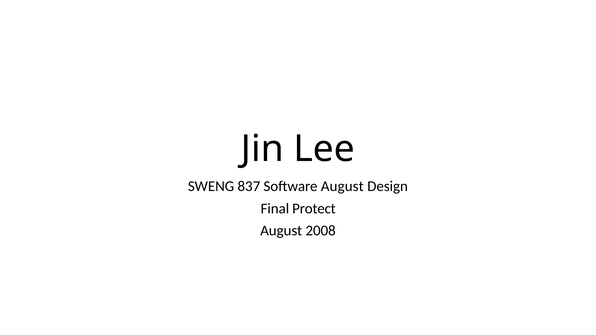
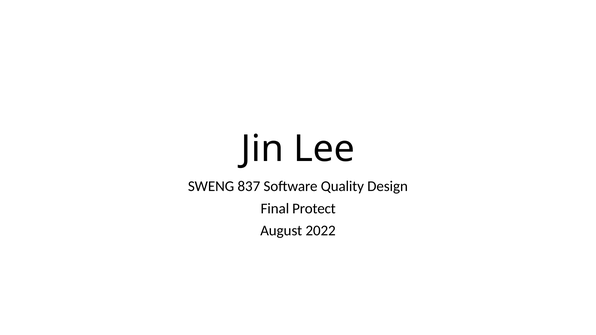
Software August: August -> Quality
2008: 2008 -> 2022
